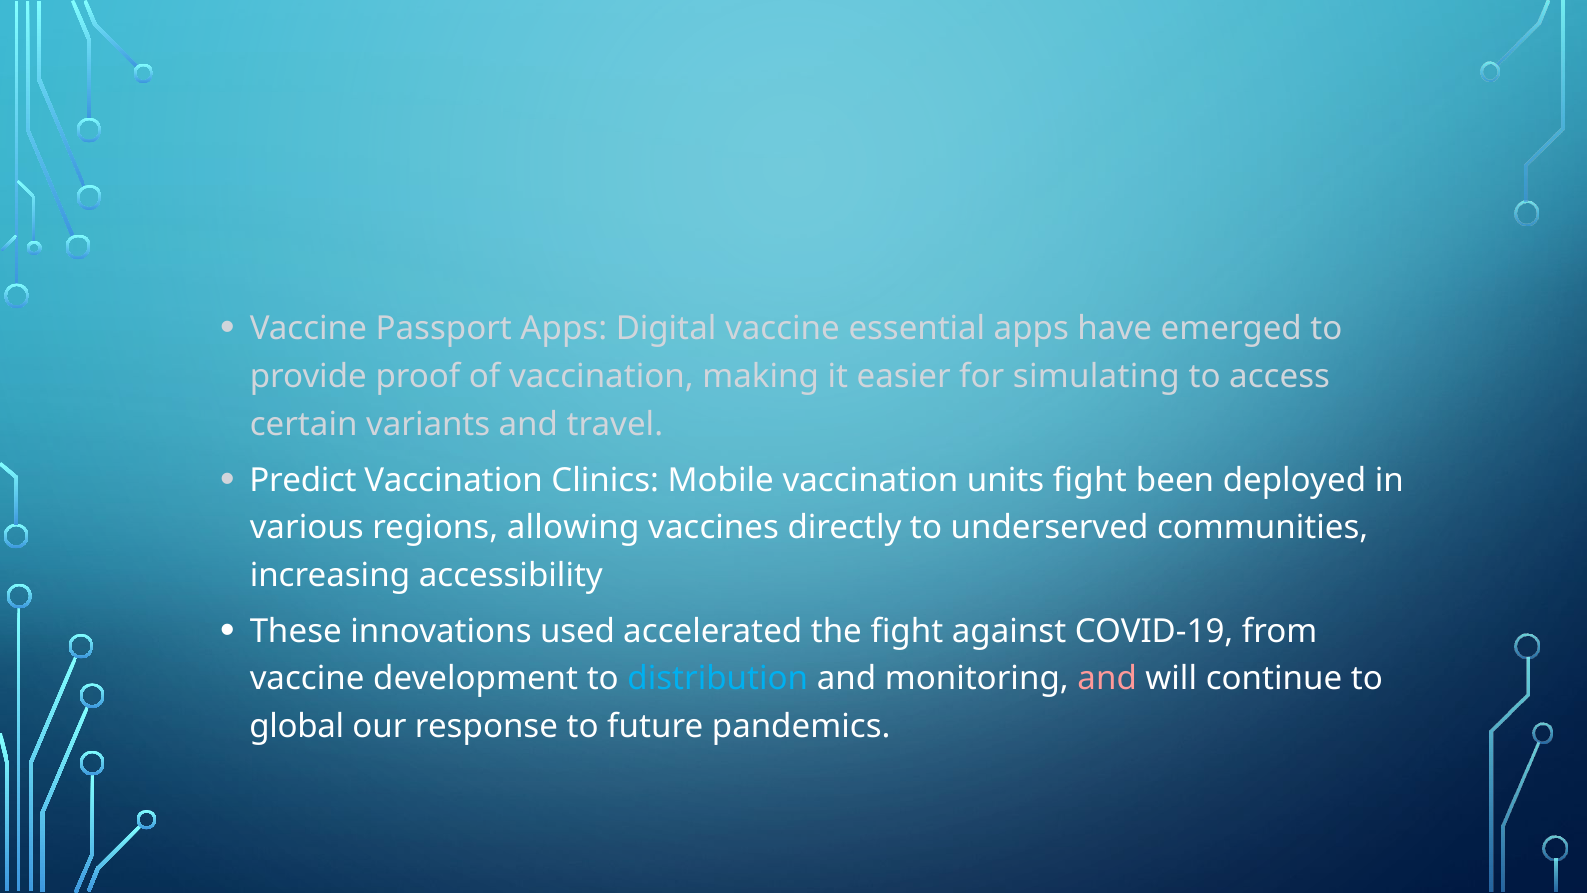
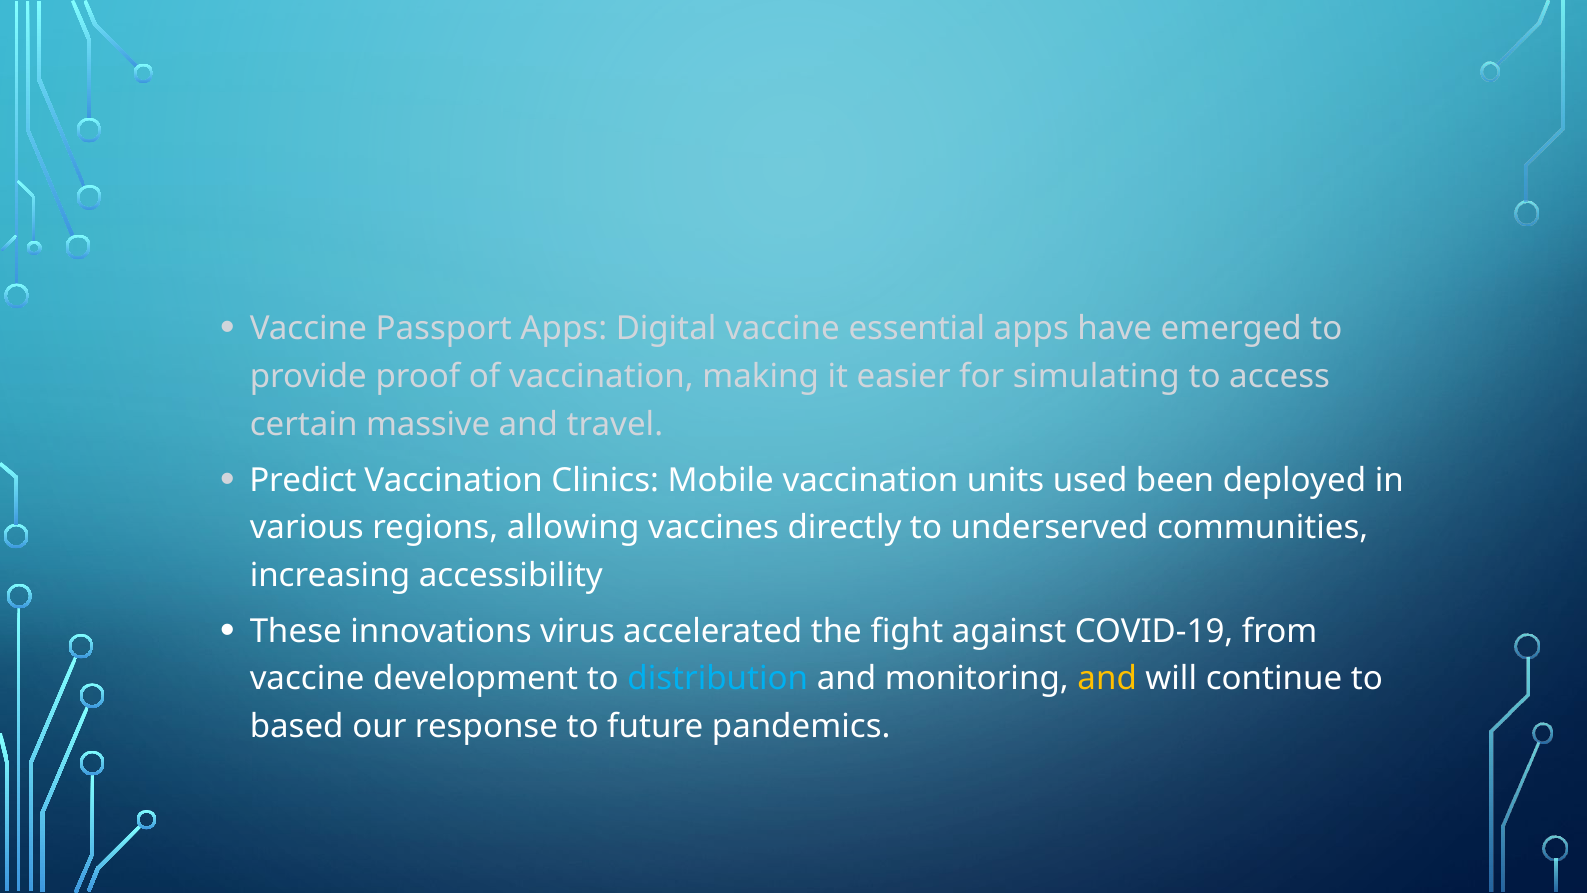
variants: variants -> massive
units fight: fight -> used
used: used -> virus
and at (1107, 679) colour: pink -> yellow
global: global -> based
